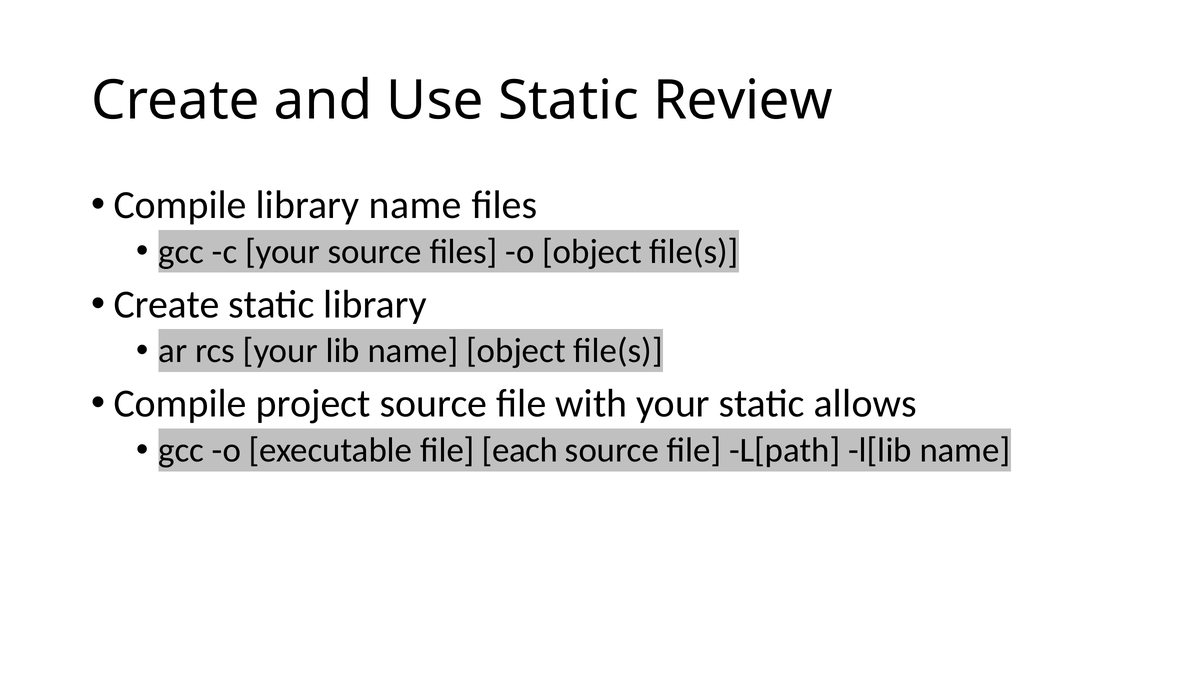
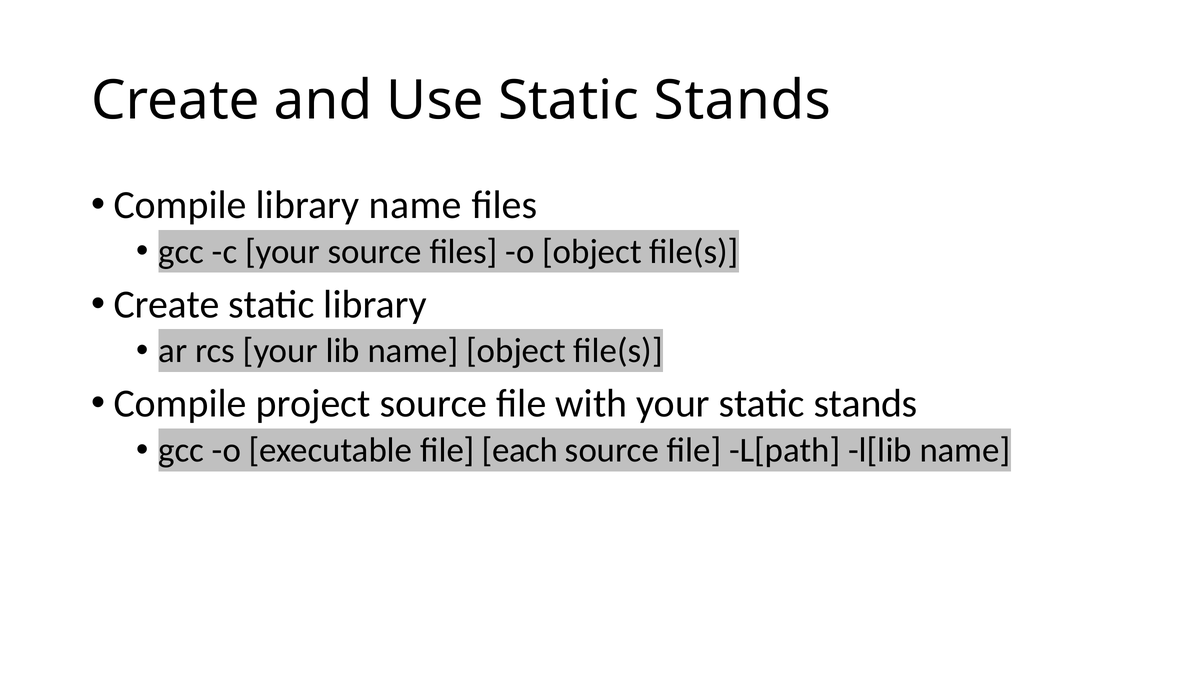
Use Static Review: Review -> Stands
your static allows: allows -> stands
